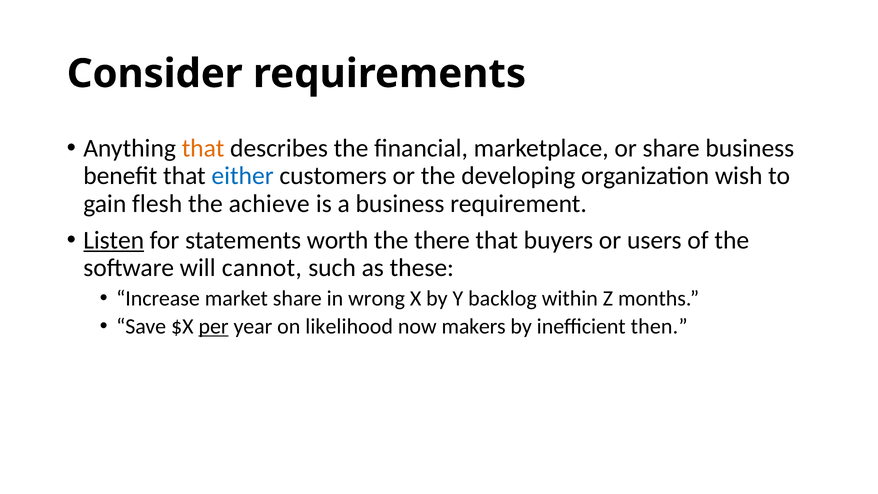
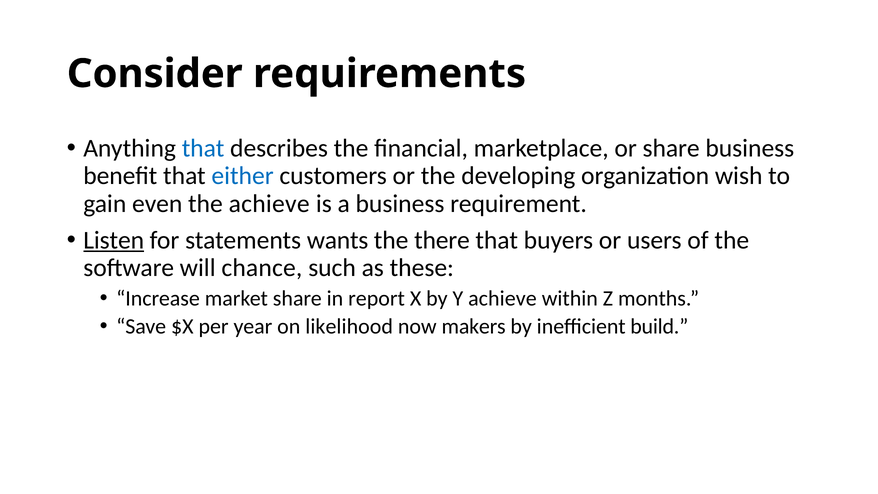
that at (203, 148) colour: orange -> blue
flesh: flesh -> even
worth: worth -> wants
cannot: cannot -> chance
wrong: wrong -> report
Y backlog: backlog -> achieve
per underline: present -> none
then: then -> build
